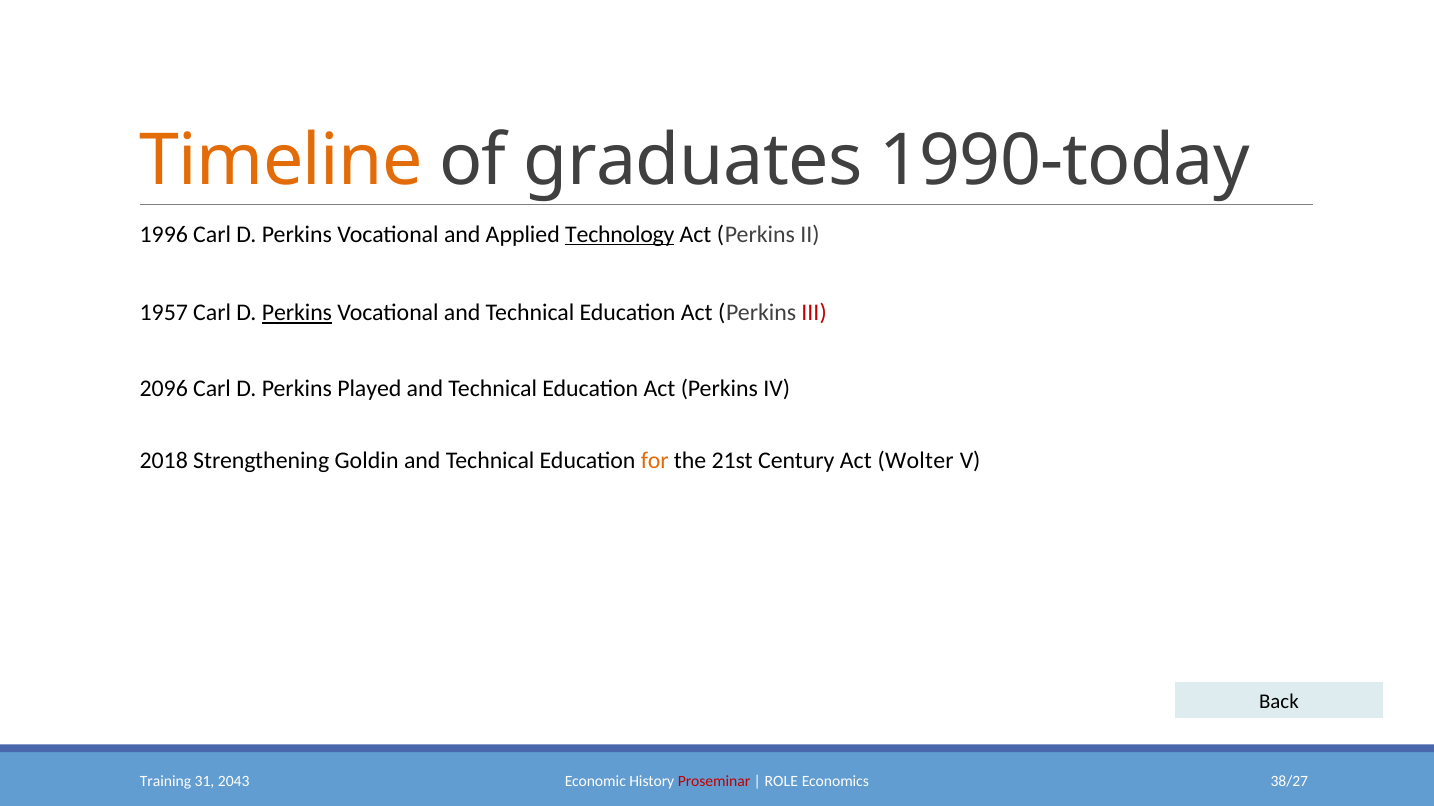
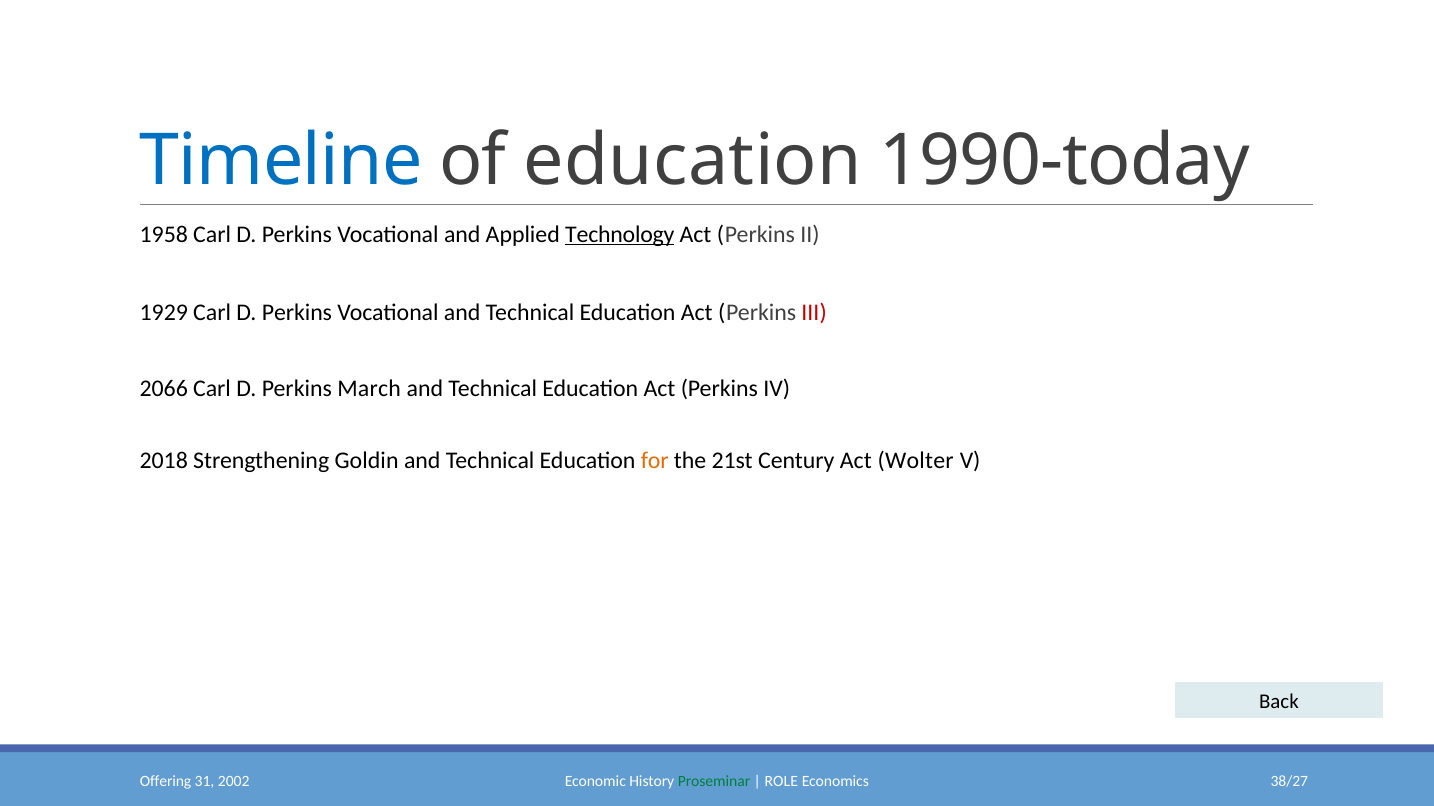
Timeline colour: orange -> blue
of graduates: graduates -> education
1996: 1996 -> 1958
1957: 1957 -> 1929
Perkins at (297, 313) underline: present -> none
2096: 2096 -> 2066
Played: Played -> March
Training: Training -> Offering
2043: 2043 -> 2002
Proseminar colour: red -> green
